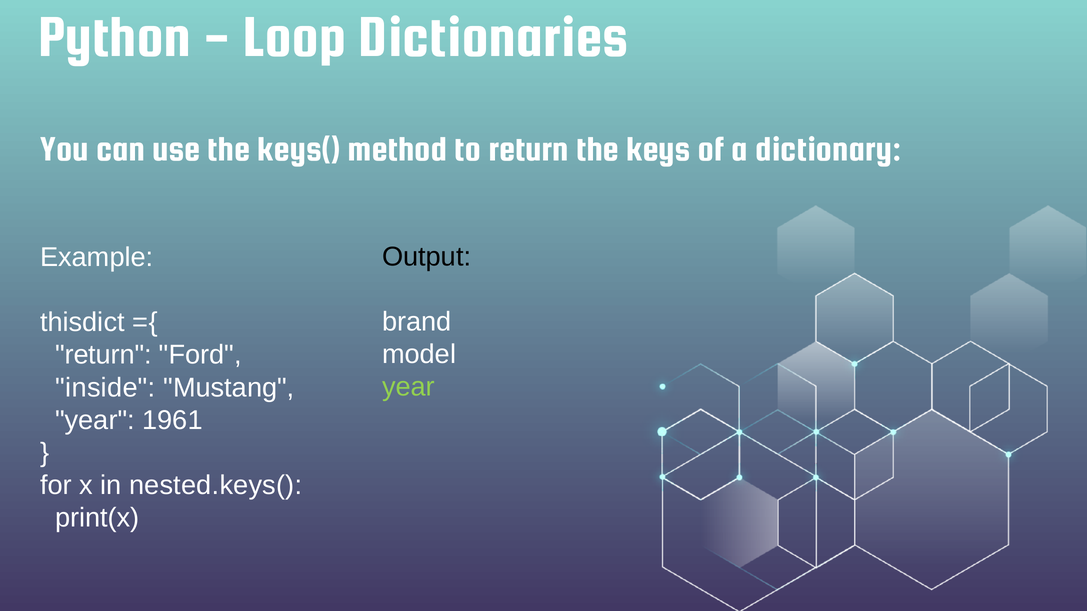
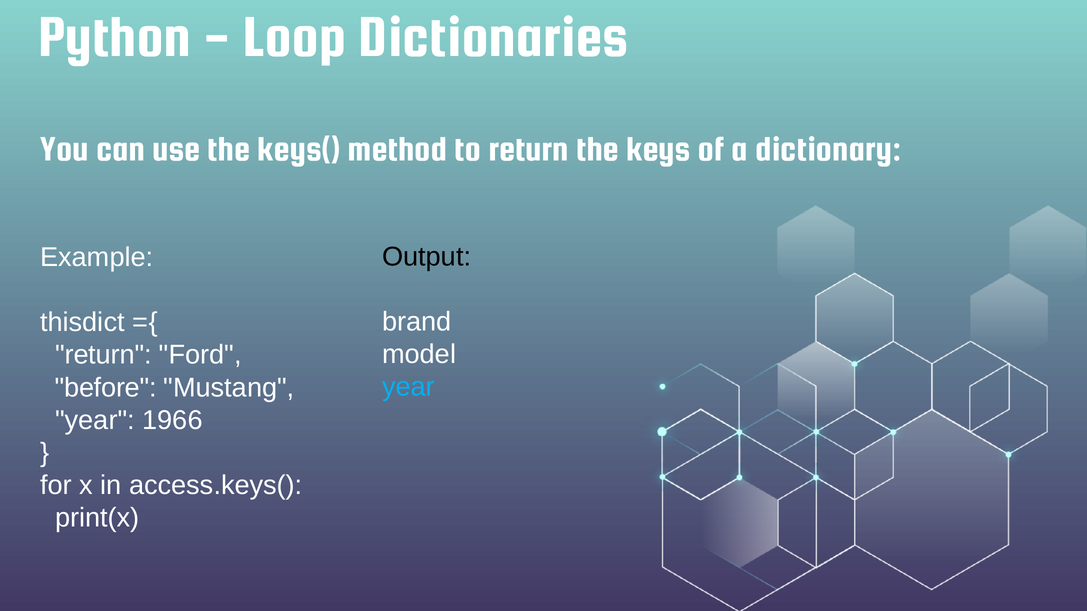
year at (408, 387) colour: light green -> light blue
inside: inside -> before
1961: 1961 -> 1966
nested.keys(: nested.keys( -> access.keys(
